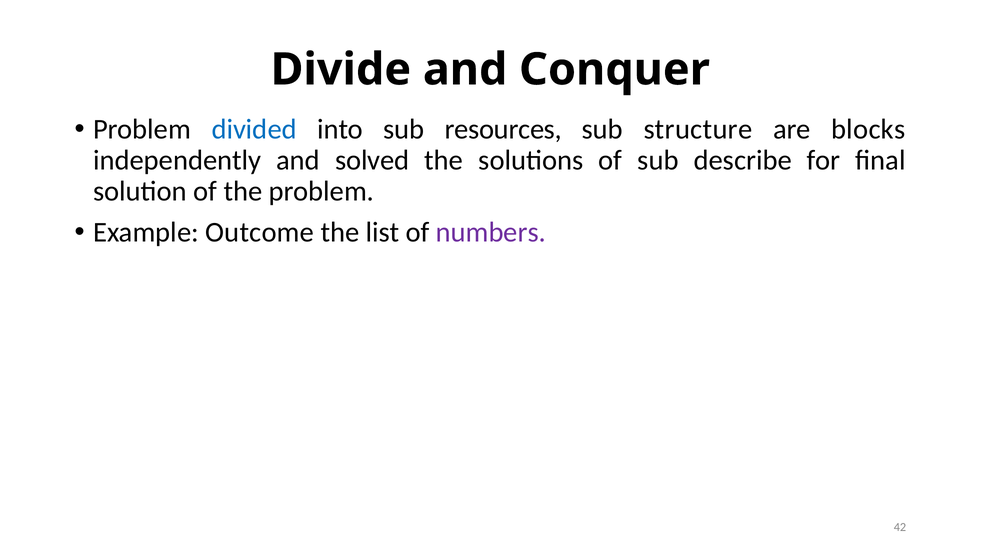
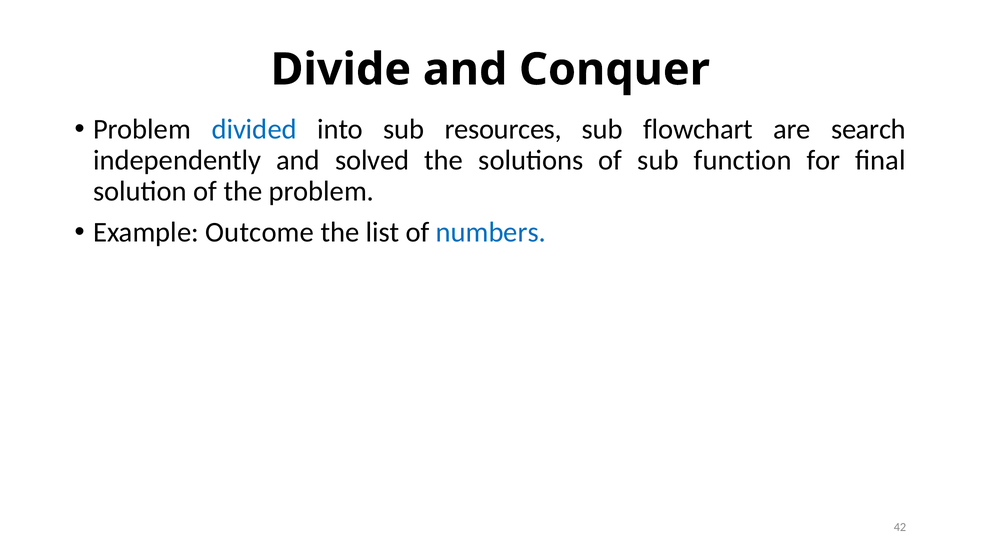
structure: structure -> flowchart
blocks: blocks -> search
describe: describe -> function
numbers colour: purple -> blue
